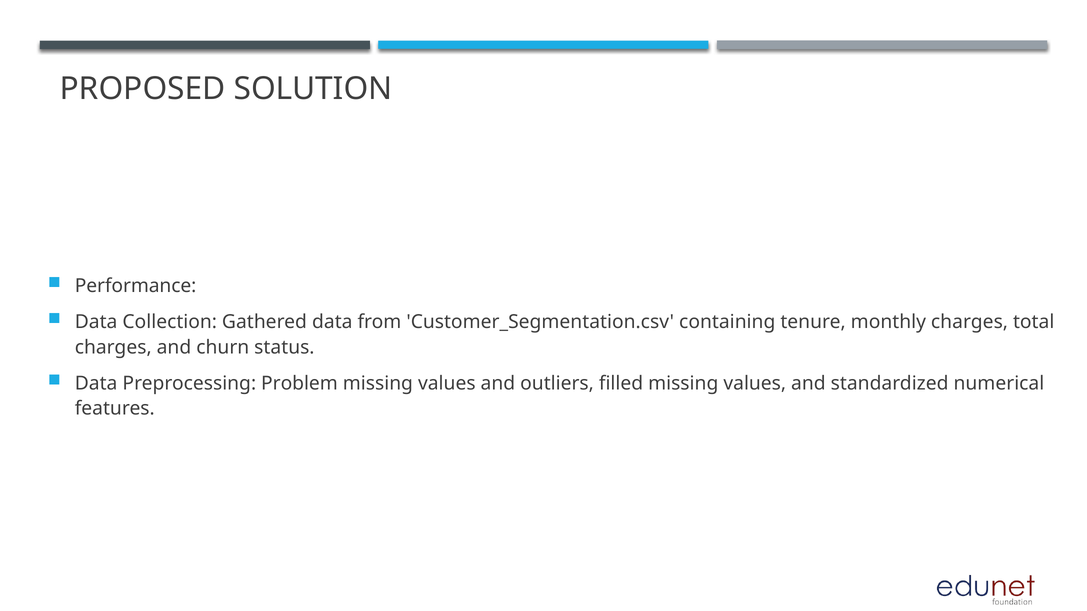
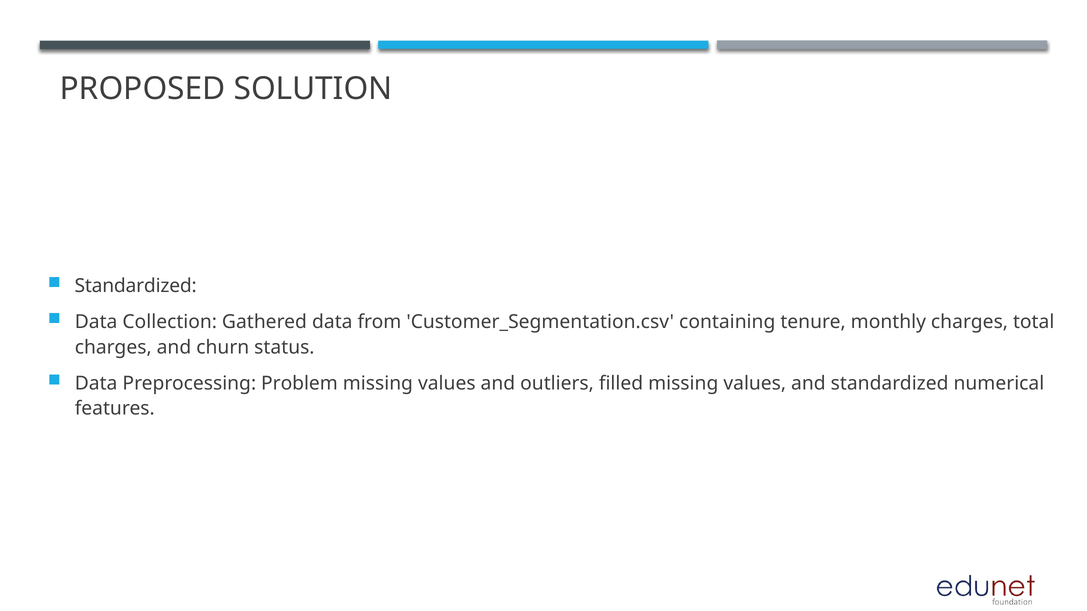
Performance at (136, 286): Performance -> Standardized
